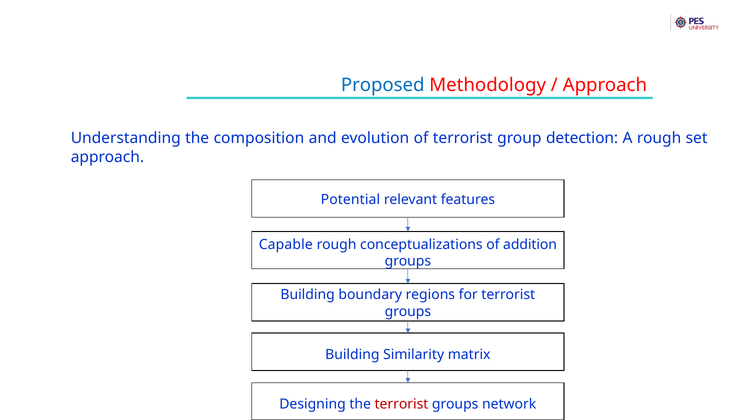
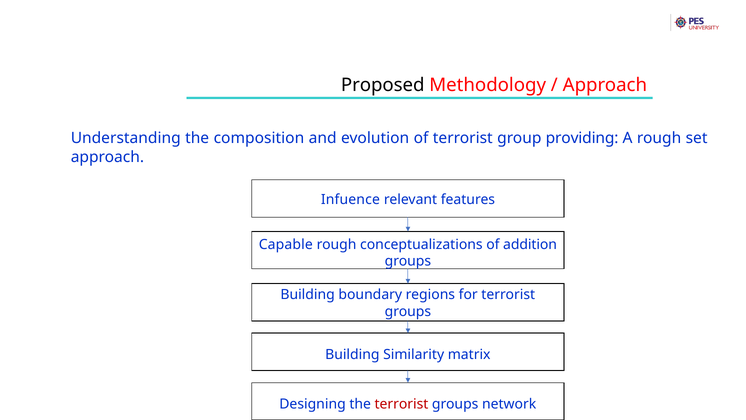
Proposed colour: blue -> black
detection: detection -> providing
Potential: Potential -> Infuence
